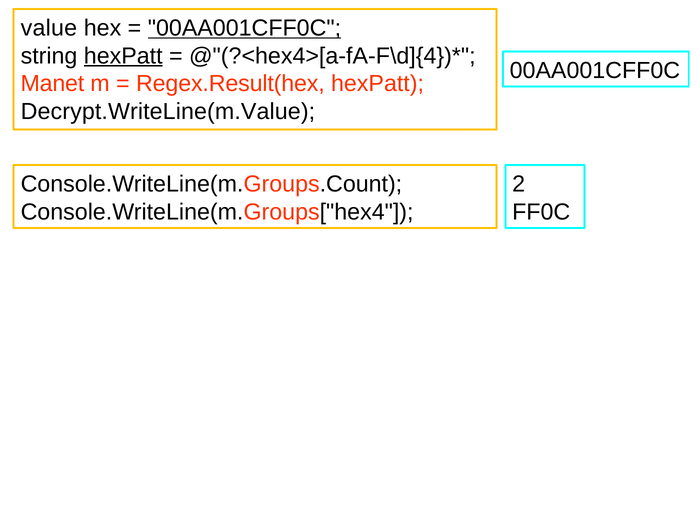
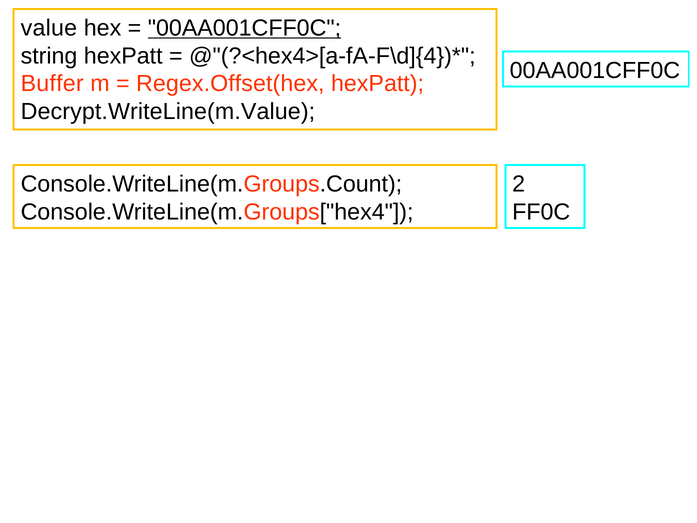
hexPatt at (123, 56) underline: present -> none
Manet: Manet -> Buffer
Regex.Result(hex: Regex.Result(hex -> Regex.Offset(hex
